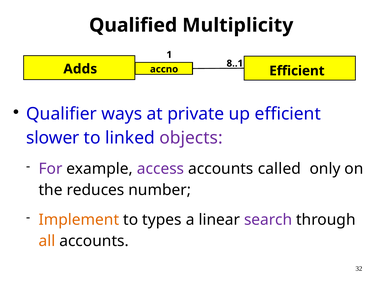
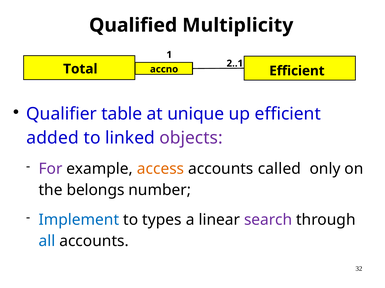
8..1: 8..1 -> 2..1
Adds: Adds -> Total
ways: ways -> table
private: private -> unique
slower: slower -> added
access colour: purple -> orange
reduces: reduces -> belongs
Implement colour: orange -> blue
all colour: orange -> blue
